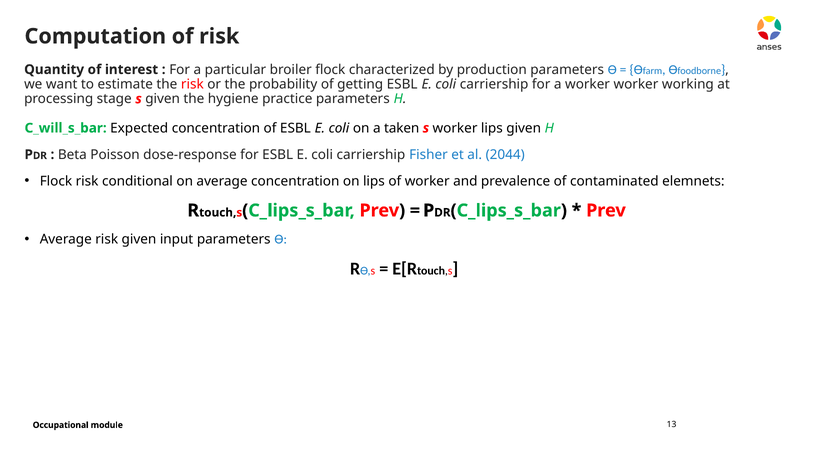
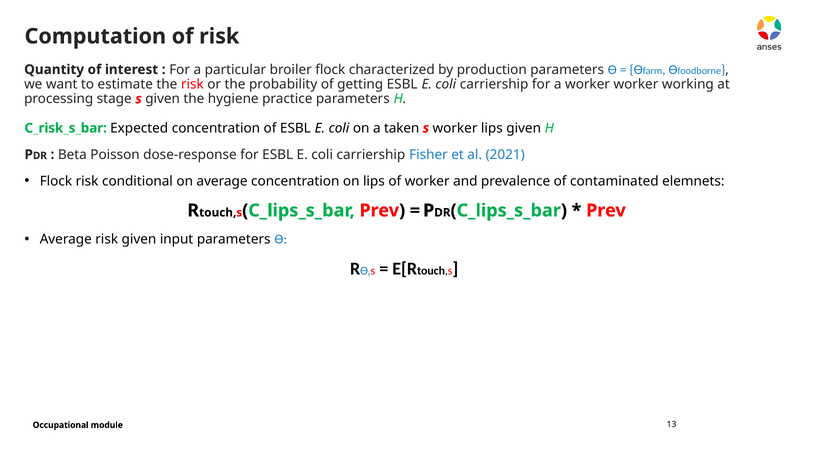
C_will_s_bar: C_will_s_bar -> C_risk_s_bar
2044: 2044 -> 2021
